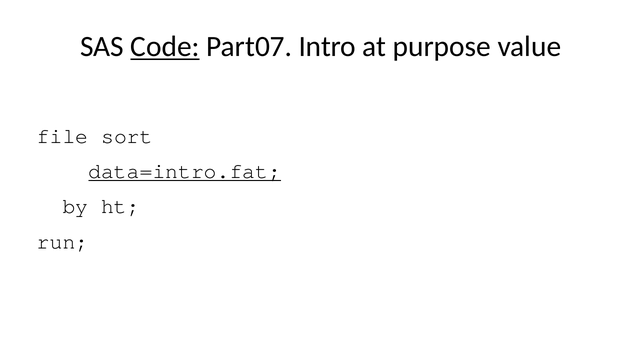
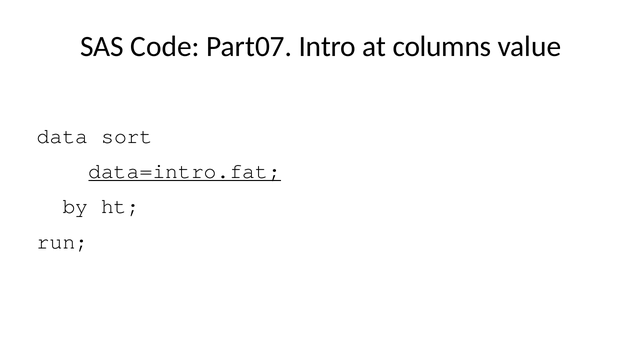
Code underline: present -> none
purpose: purpose -> columns
file: file -> data
